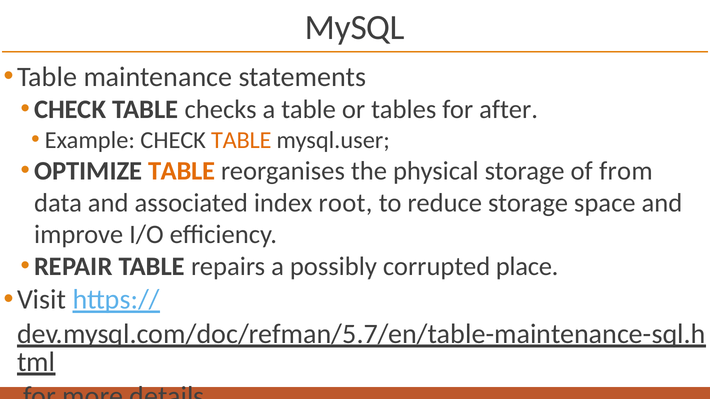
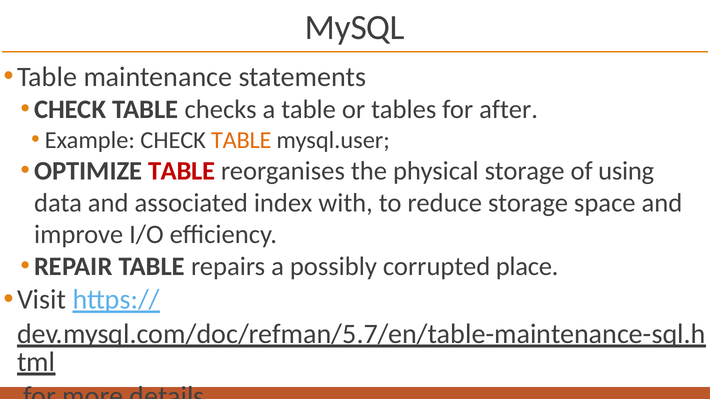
TABLE at (182, 171) colour: orange -> red
from: from -> using
root: root -> with
